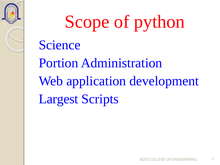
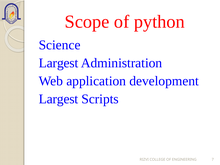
Portion at (58, 63): Portion -> Largest
